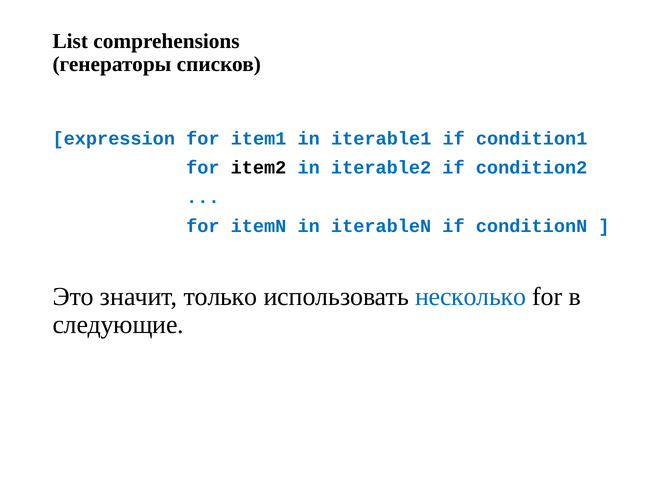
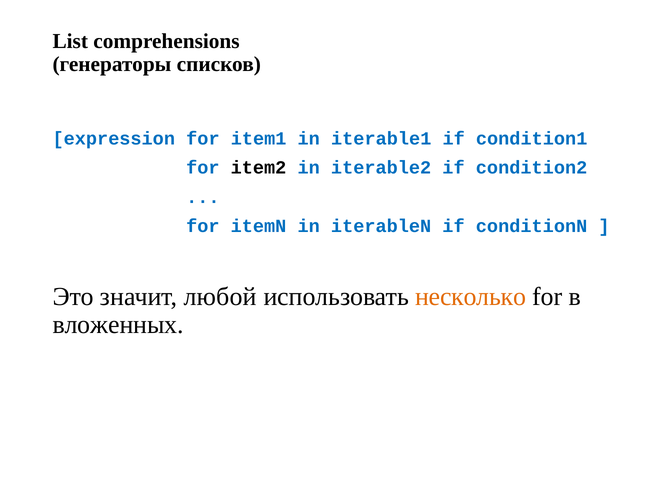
только: только -> любой
несколько colour: blue -> orange
следующие: следующие -> вложенных
